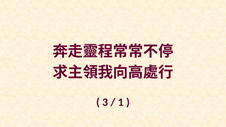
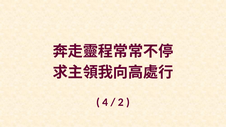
3: 3 -> 4
1: 1 -> 2
